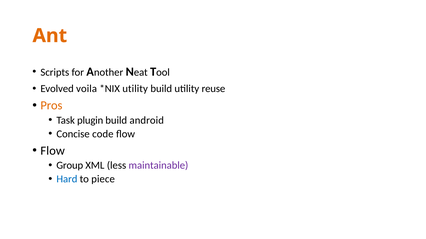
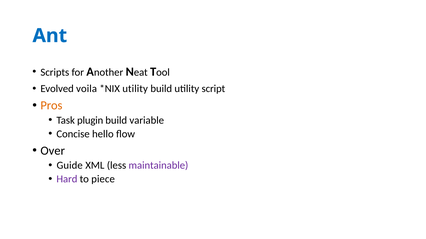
Ant colour: orange -> blue
reuse: reuse -> script
android: android -> variable
code: code -> hello
Flow at (53, 151): Flow -> Over
Group: Group -> Guide
Hard colour: blue -> purple
